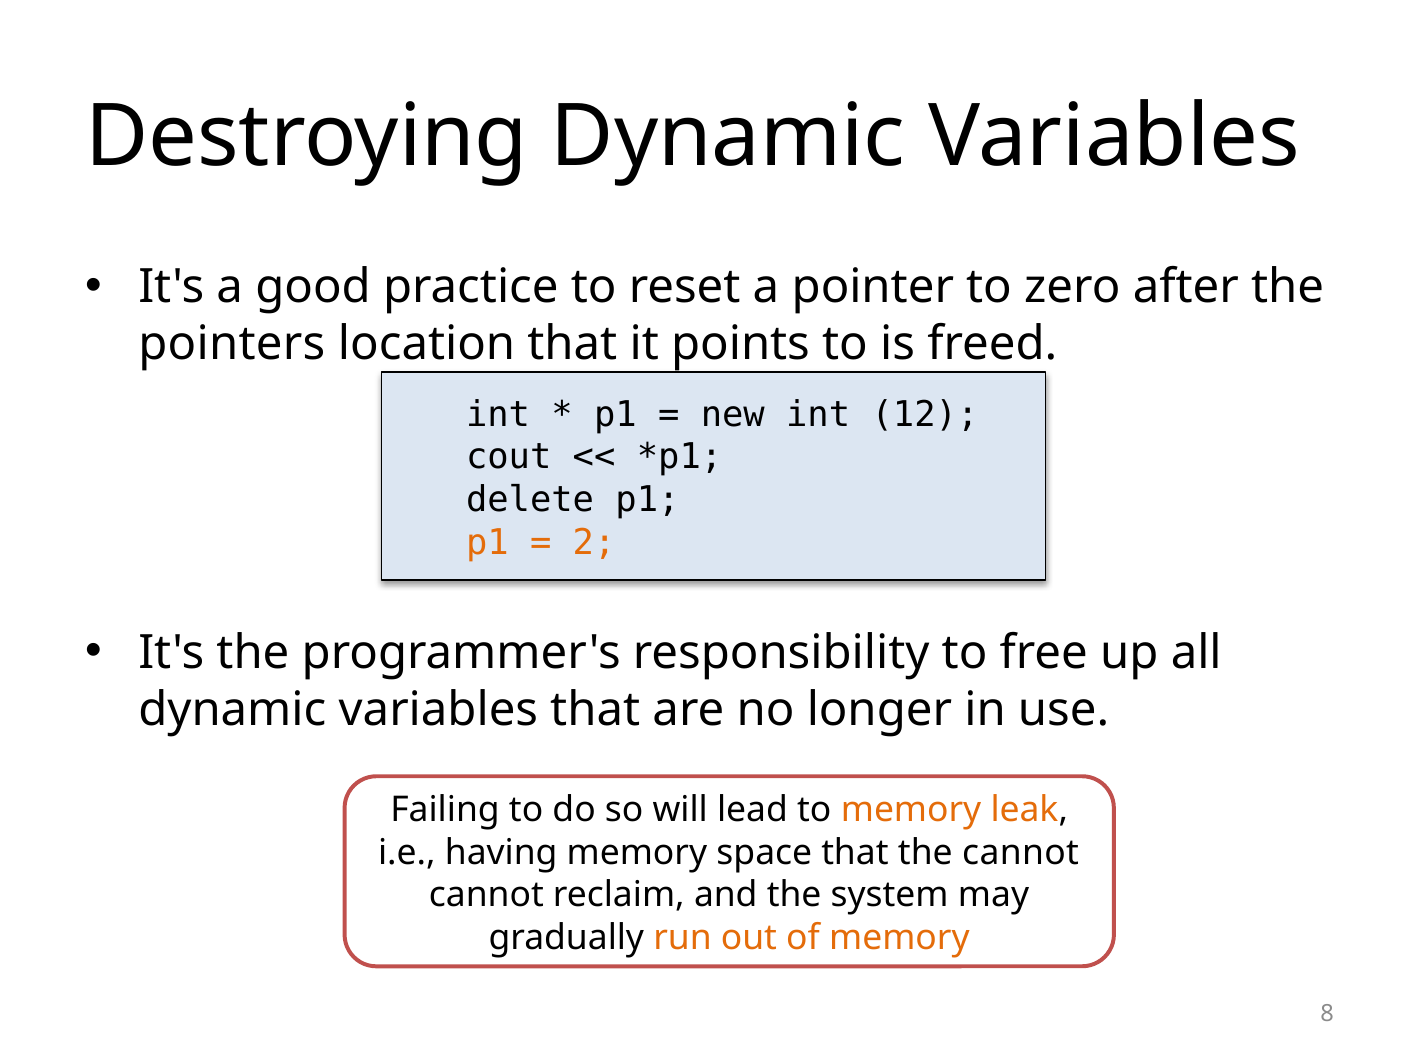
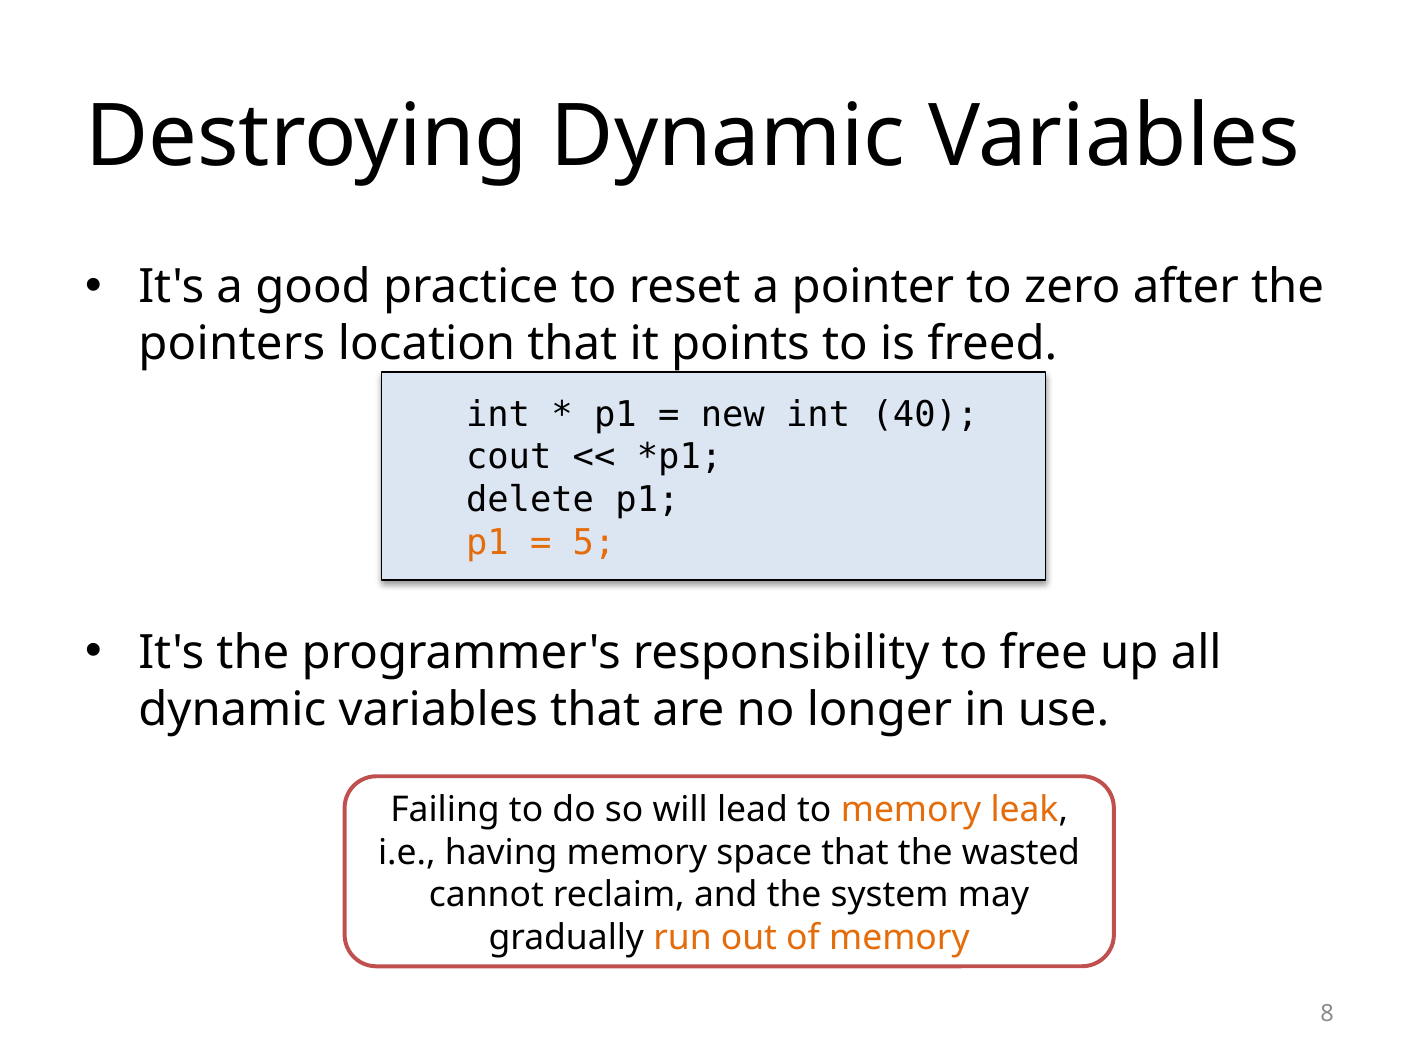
12: 12 -> 40
2: 2 -> 5
the cannot: cannot -> wasted
